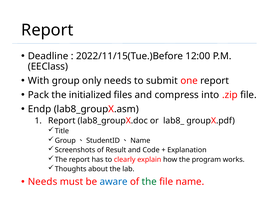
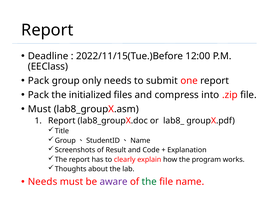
With at (39, 81): With -> Pack
Endp at (40, 109): Endp -> Must
aware colour: blue -> purple
